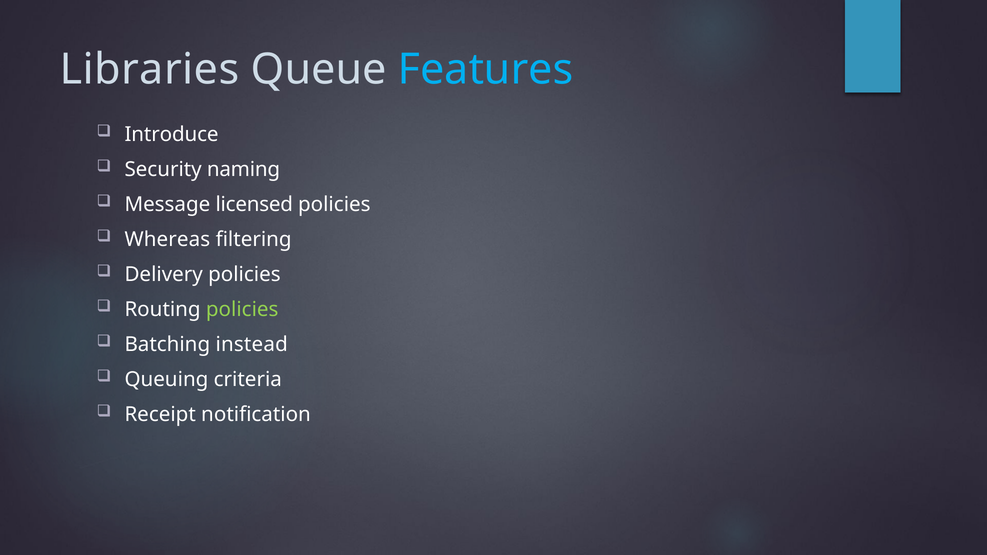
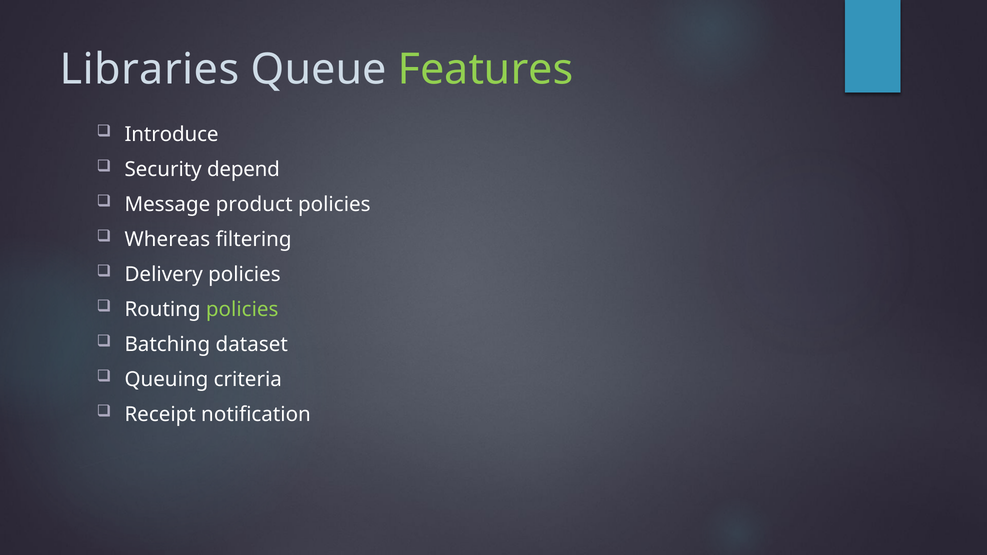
Features colour: light blue -> light green
naming: naming -> depend
licensed: licensed -> product
instead: instead -> dataset
